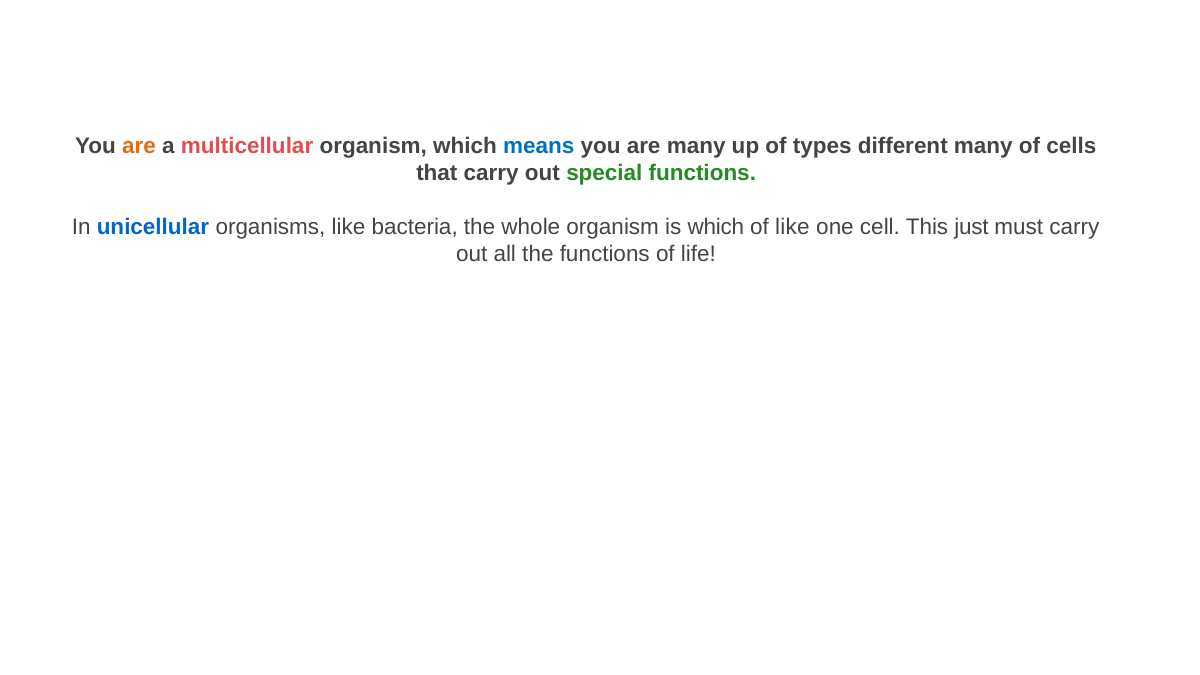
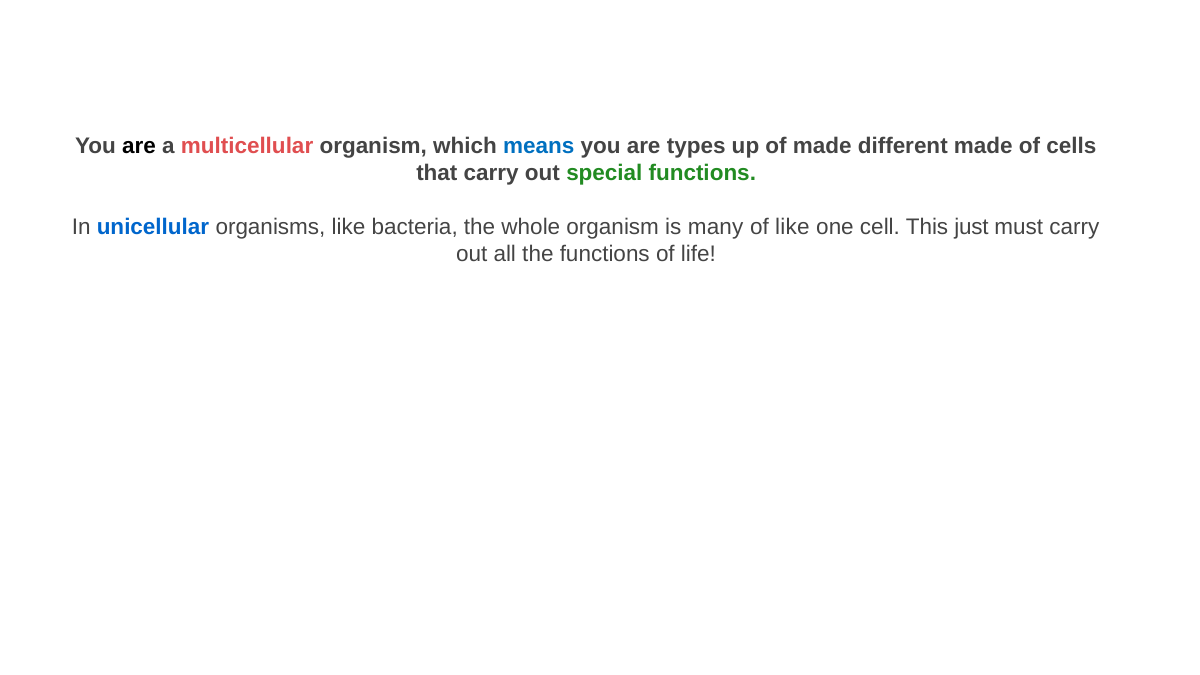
are at (139, 146) colour: orange -> black
are many: many -> types
of types: types -> made
different many: many -> made
is which: which -> many
